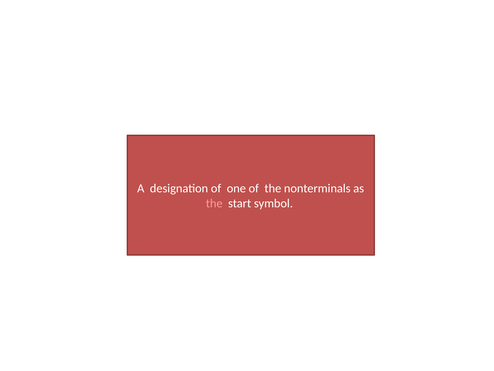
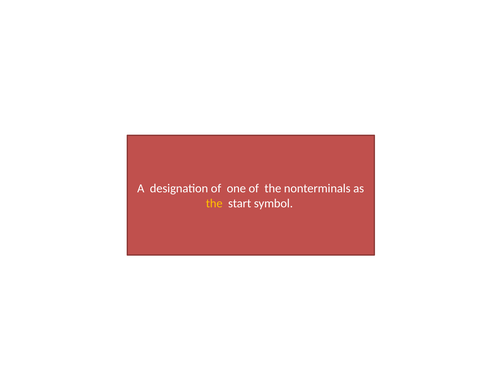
the at (214, 203) colour: pink -> yellow
